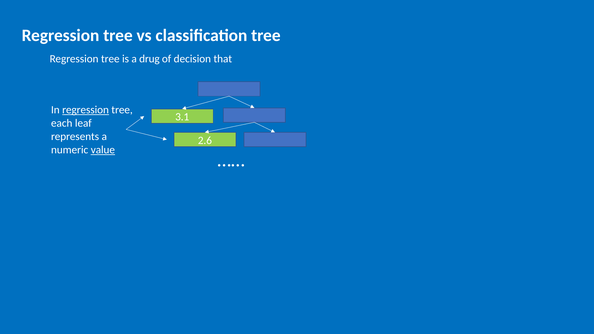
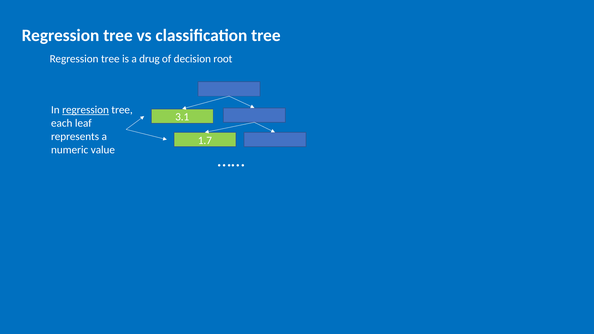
that: that -> root
2.6: 2.6 -> 1.7
value underline: present -> none
